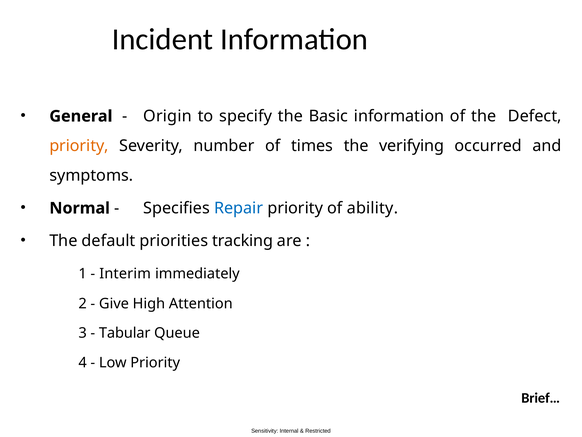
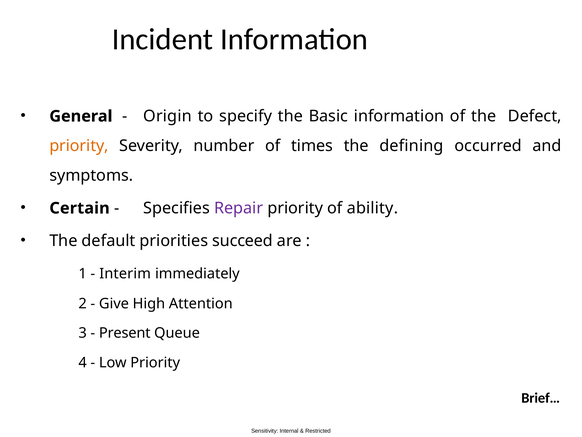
verifying: verifying -> defining
Normal: Normal -> Certain
Repair colour: blue -> purple
tracking: tracking -> succeed
Tabular: Tabular -> Present
